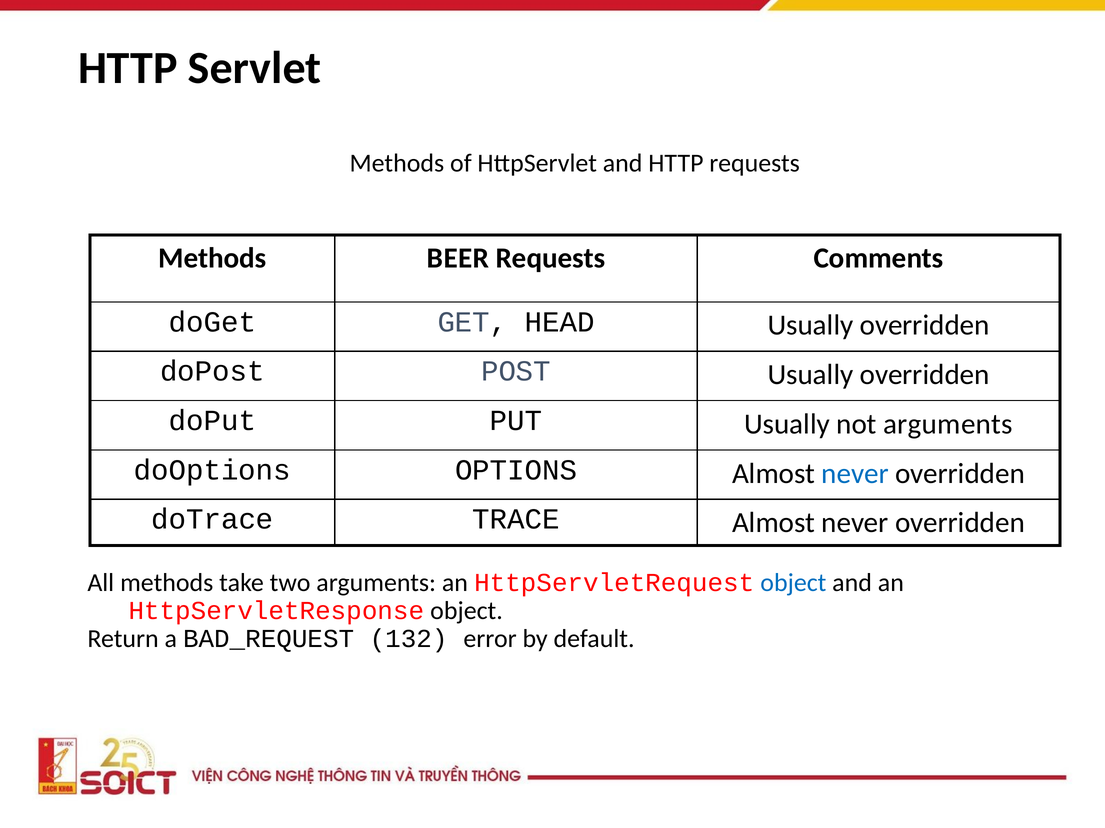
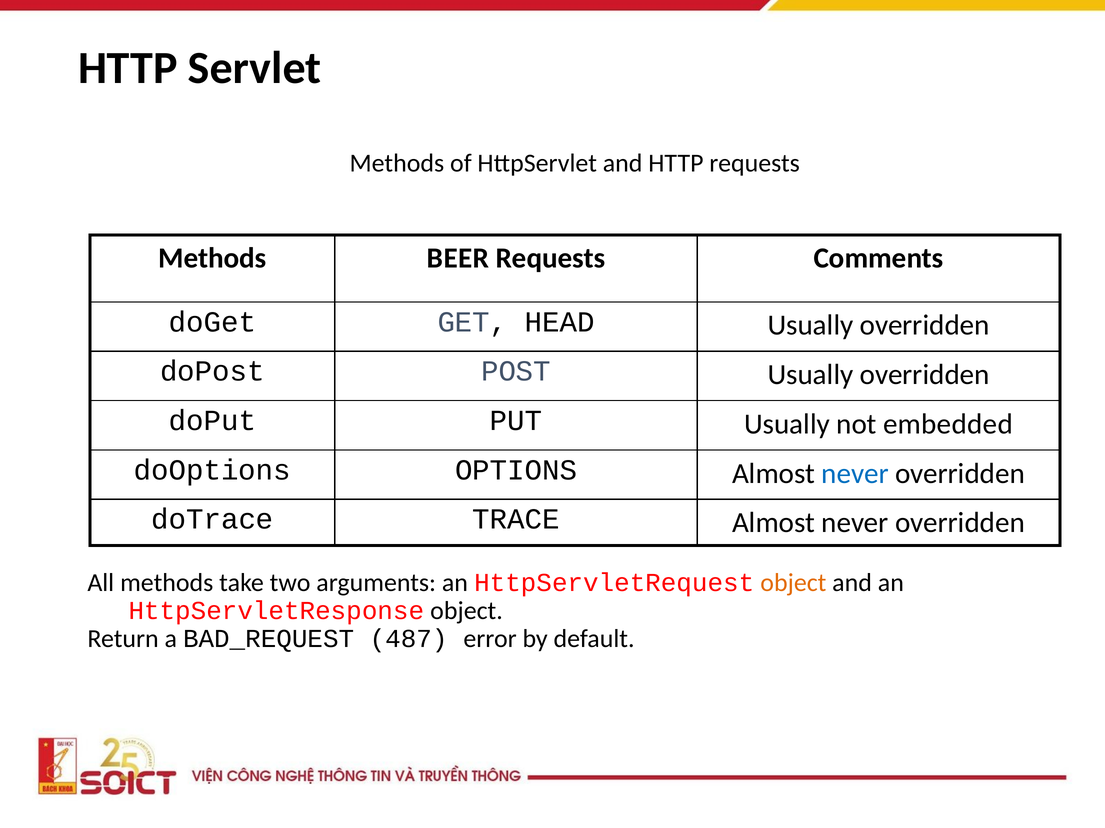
not arguments: arguments -> embedded
object at (793, 583) colour: blue -> orange
132: 132 -> 487
